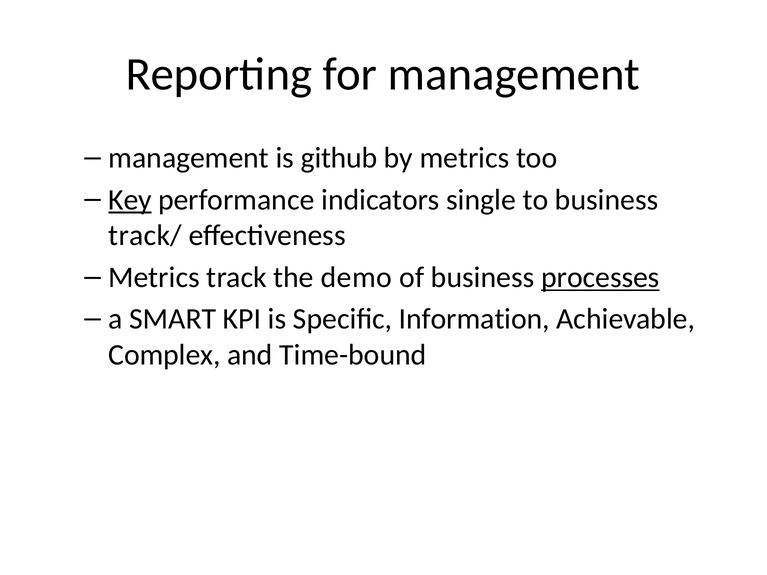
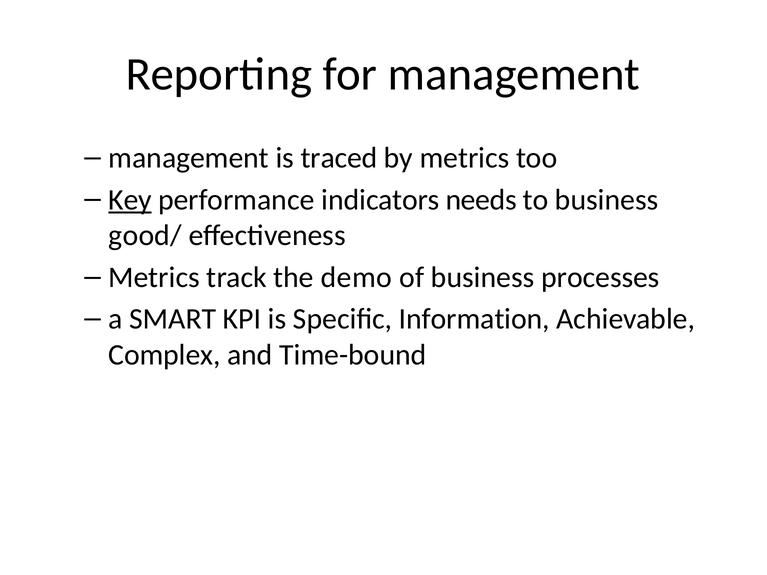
github: github -> traced
single: single -> needs
track/: track/ -> good/
processes underline: present -> none
